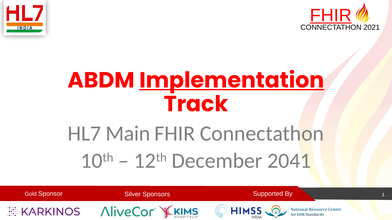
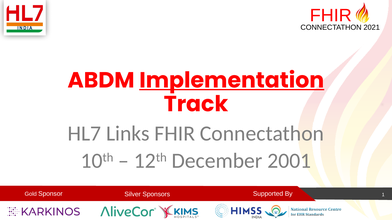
FHIR at (331, 15) underline: present -> none
Main: Main -> Links
2041: 2041 -> 2001
